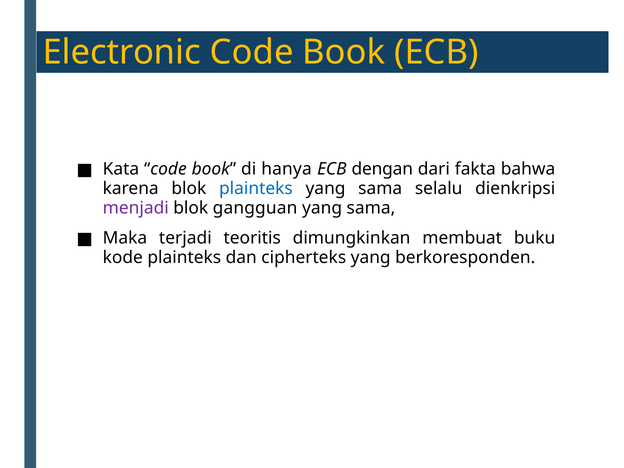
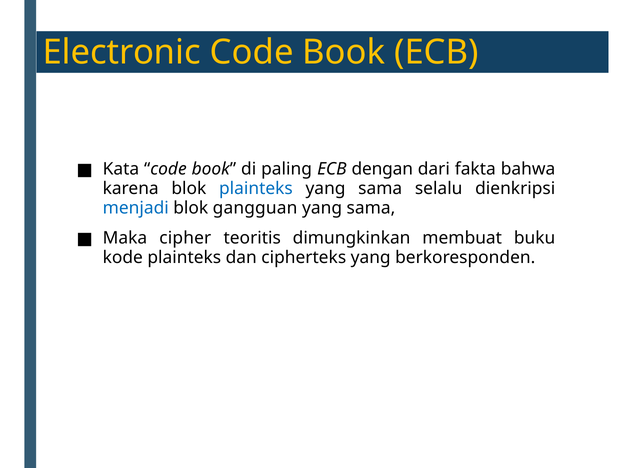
hanya: hanya -> paling
menjadi colour: purple -> blue
terjadi: terjadi -> cipher
